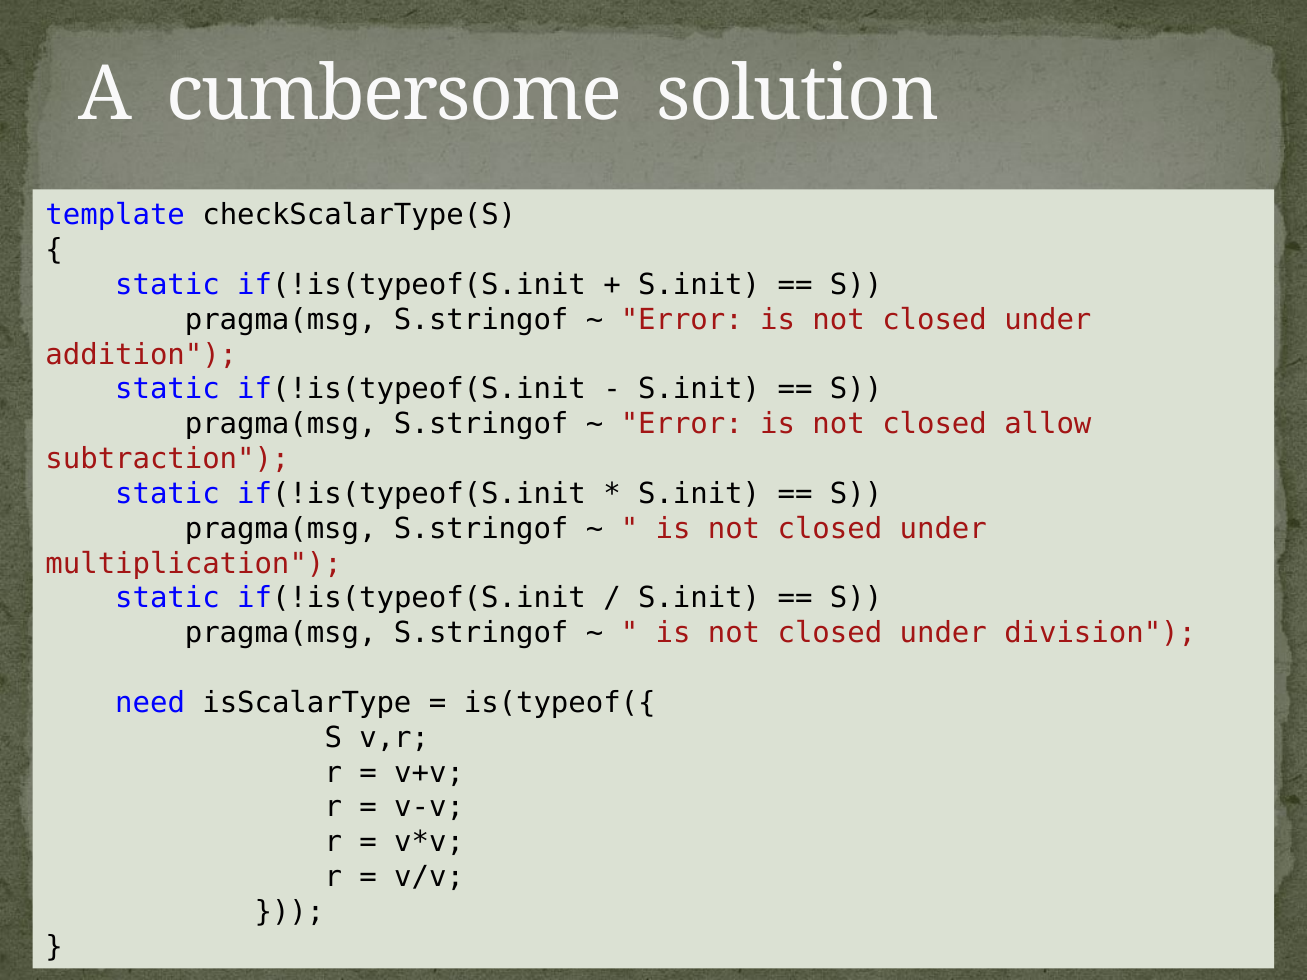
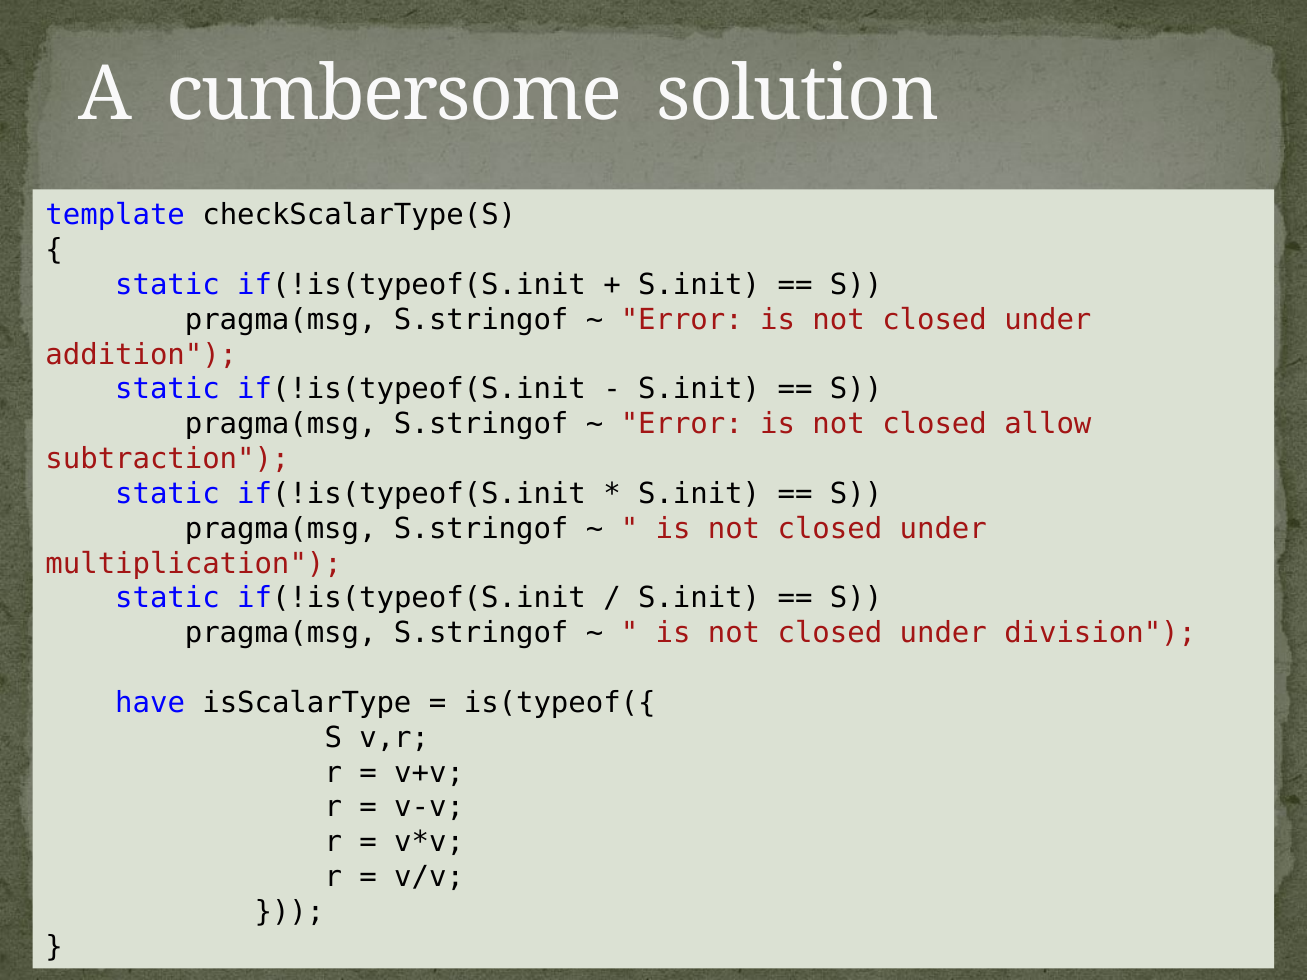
need: need -> have
